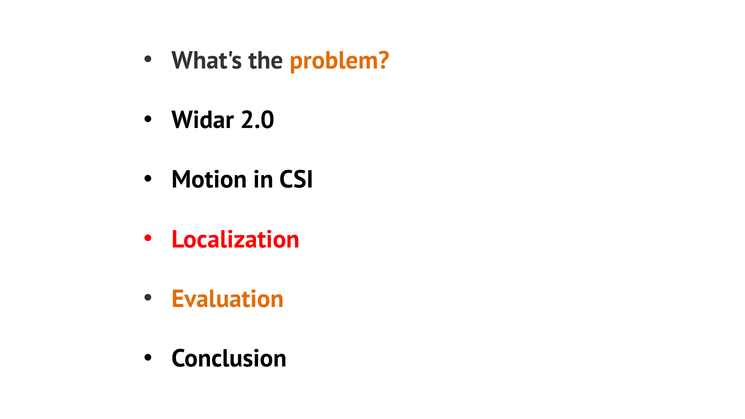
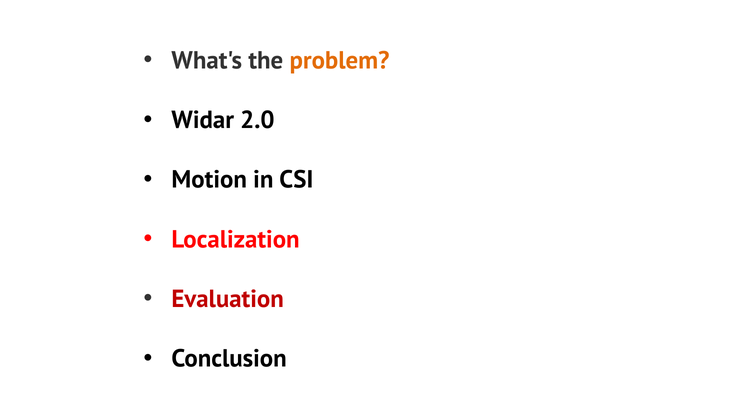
Evaluation colour: orange -> red
